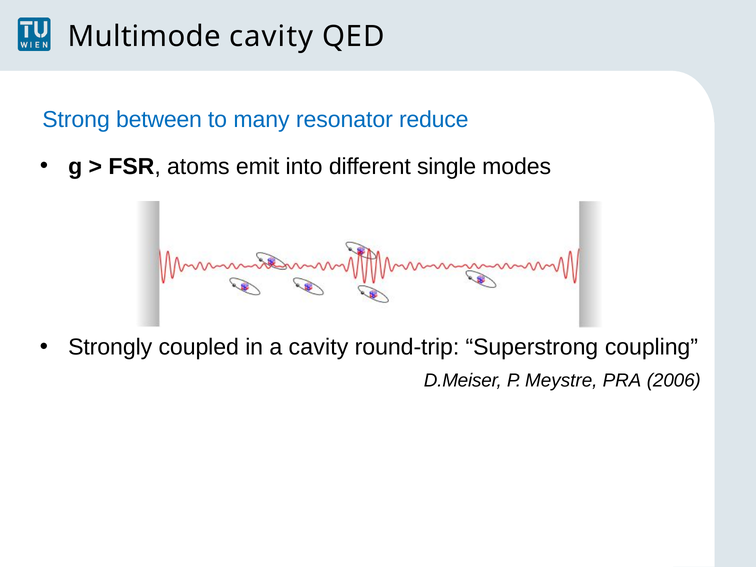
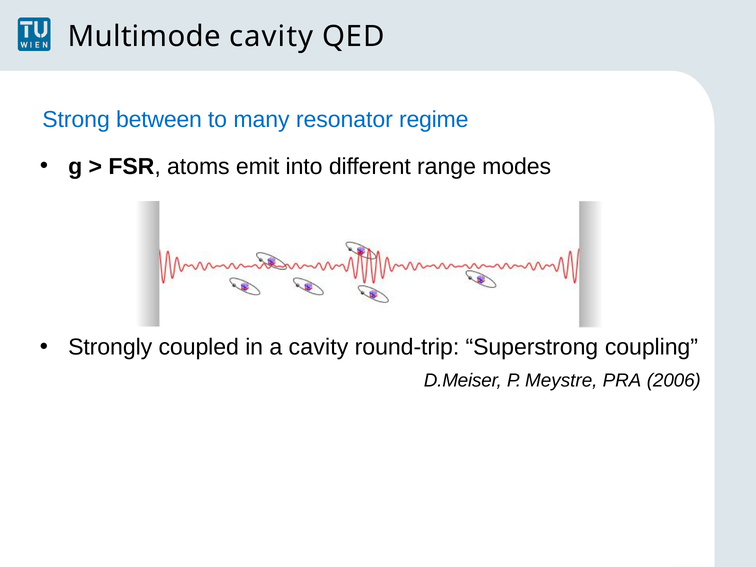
reduce: reduce -> regime
single: single -> range
